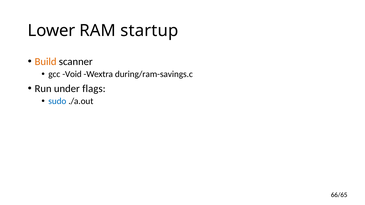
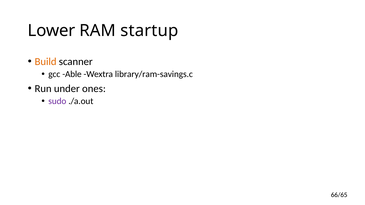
Void: Void -> Able
during/ram-savings.c: during/ram-savings.c -> library/ram-savings.c
flags: flags -> ones
sudo colour: blue -> purple
